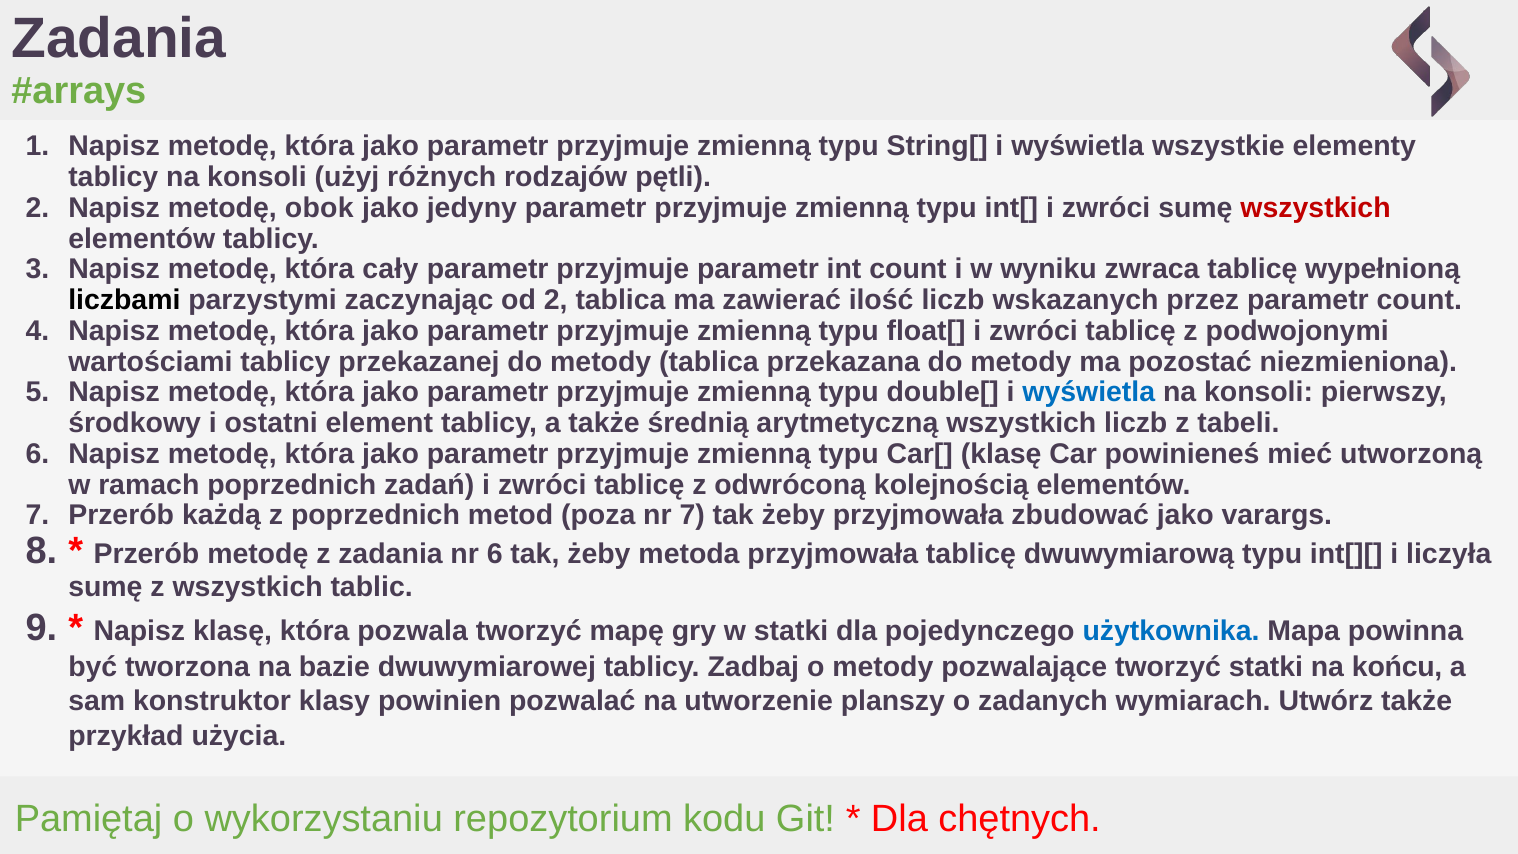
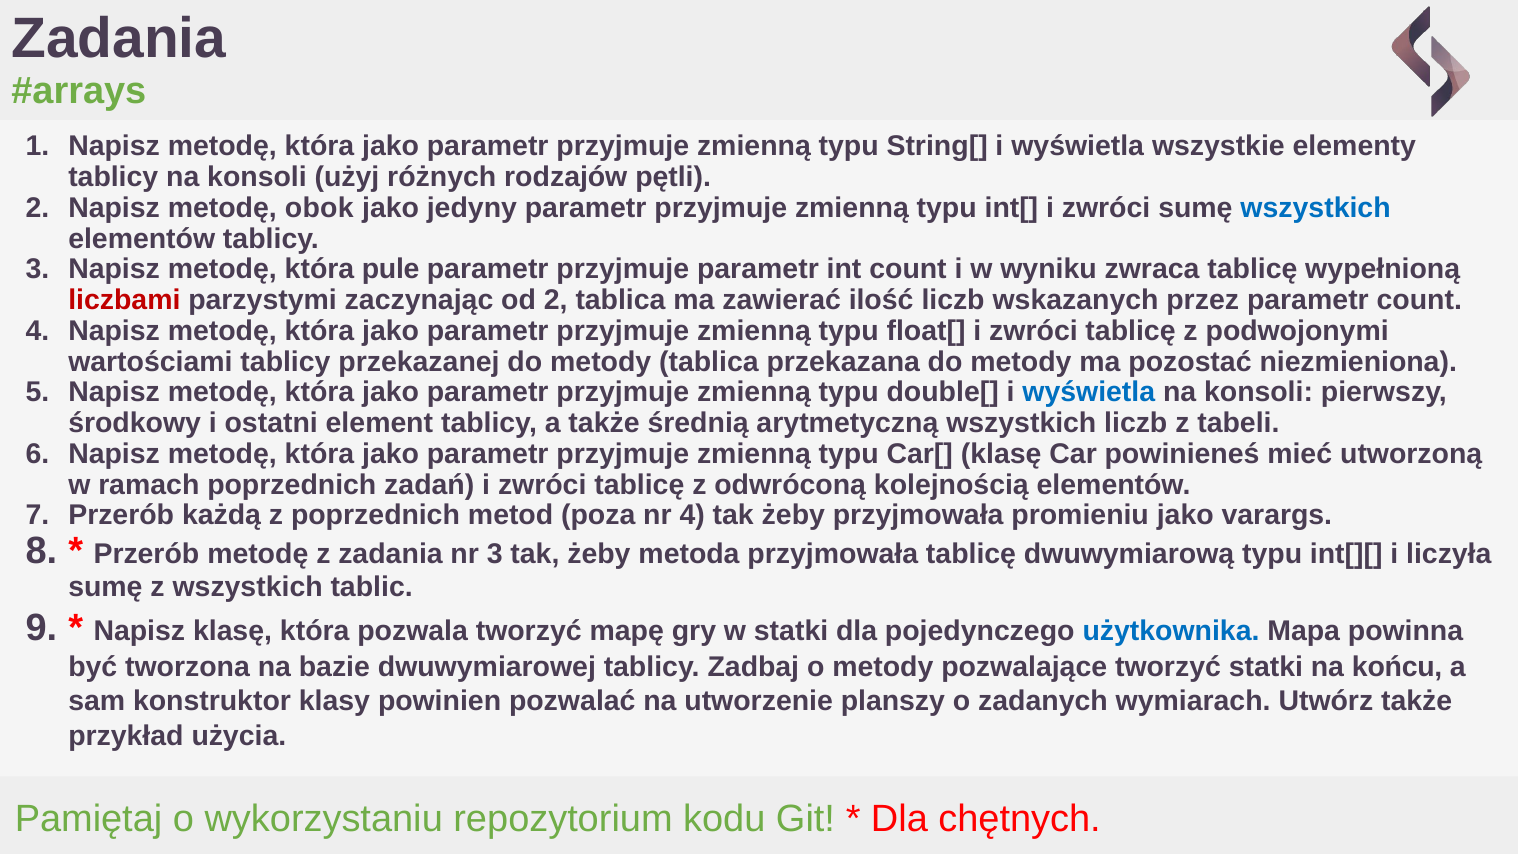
wszystkich at (1316, 208) colour: red -> blue
cały: cały -> pule
liczbami colour: black -> red
nr 7: 7 -> 4
zbudować: zbudować -> promieniu
nr 6: 6 -> 3
